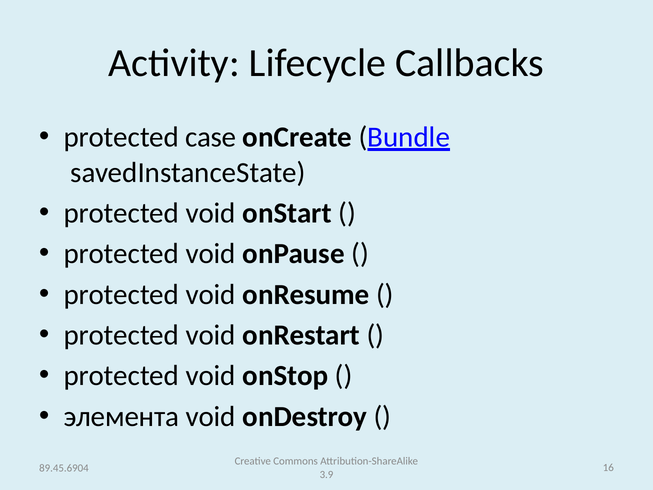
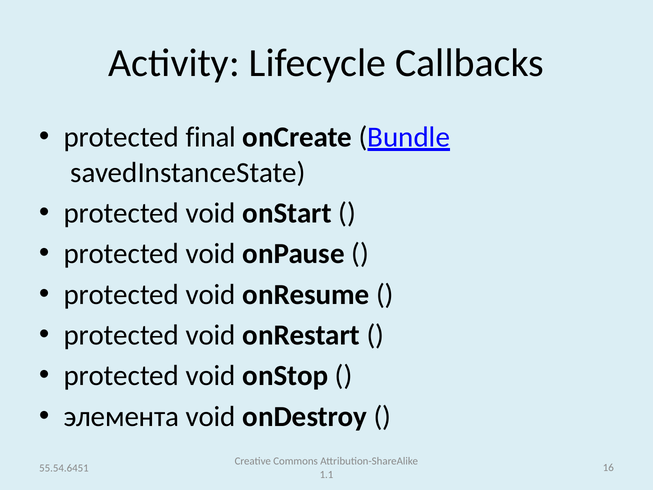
case: case -> final
89.45.6904: 89.45.6904 -> 55.54.6451
3.9: 3.9 -> 1.1
